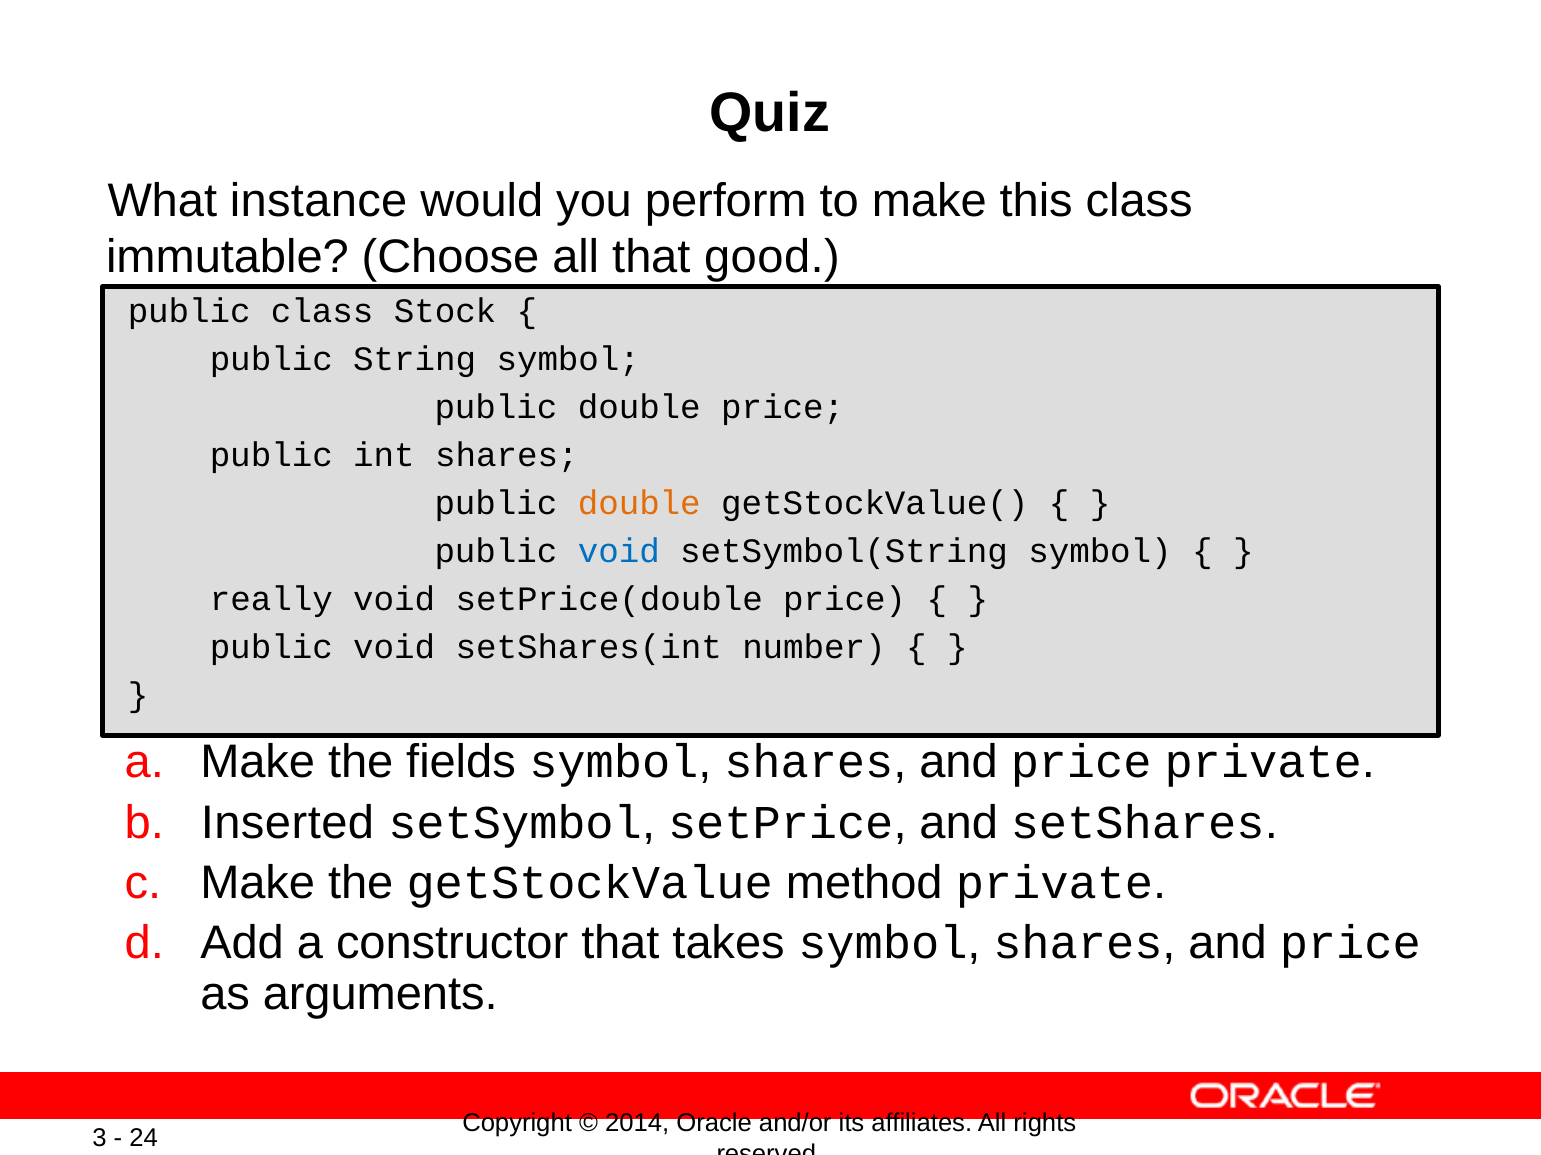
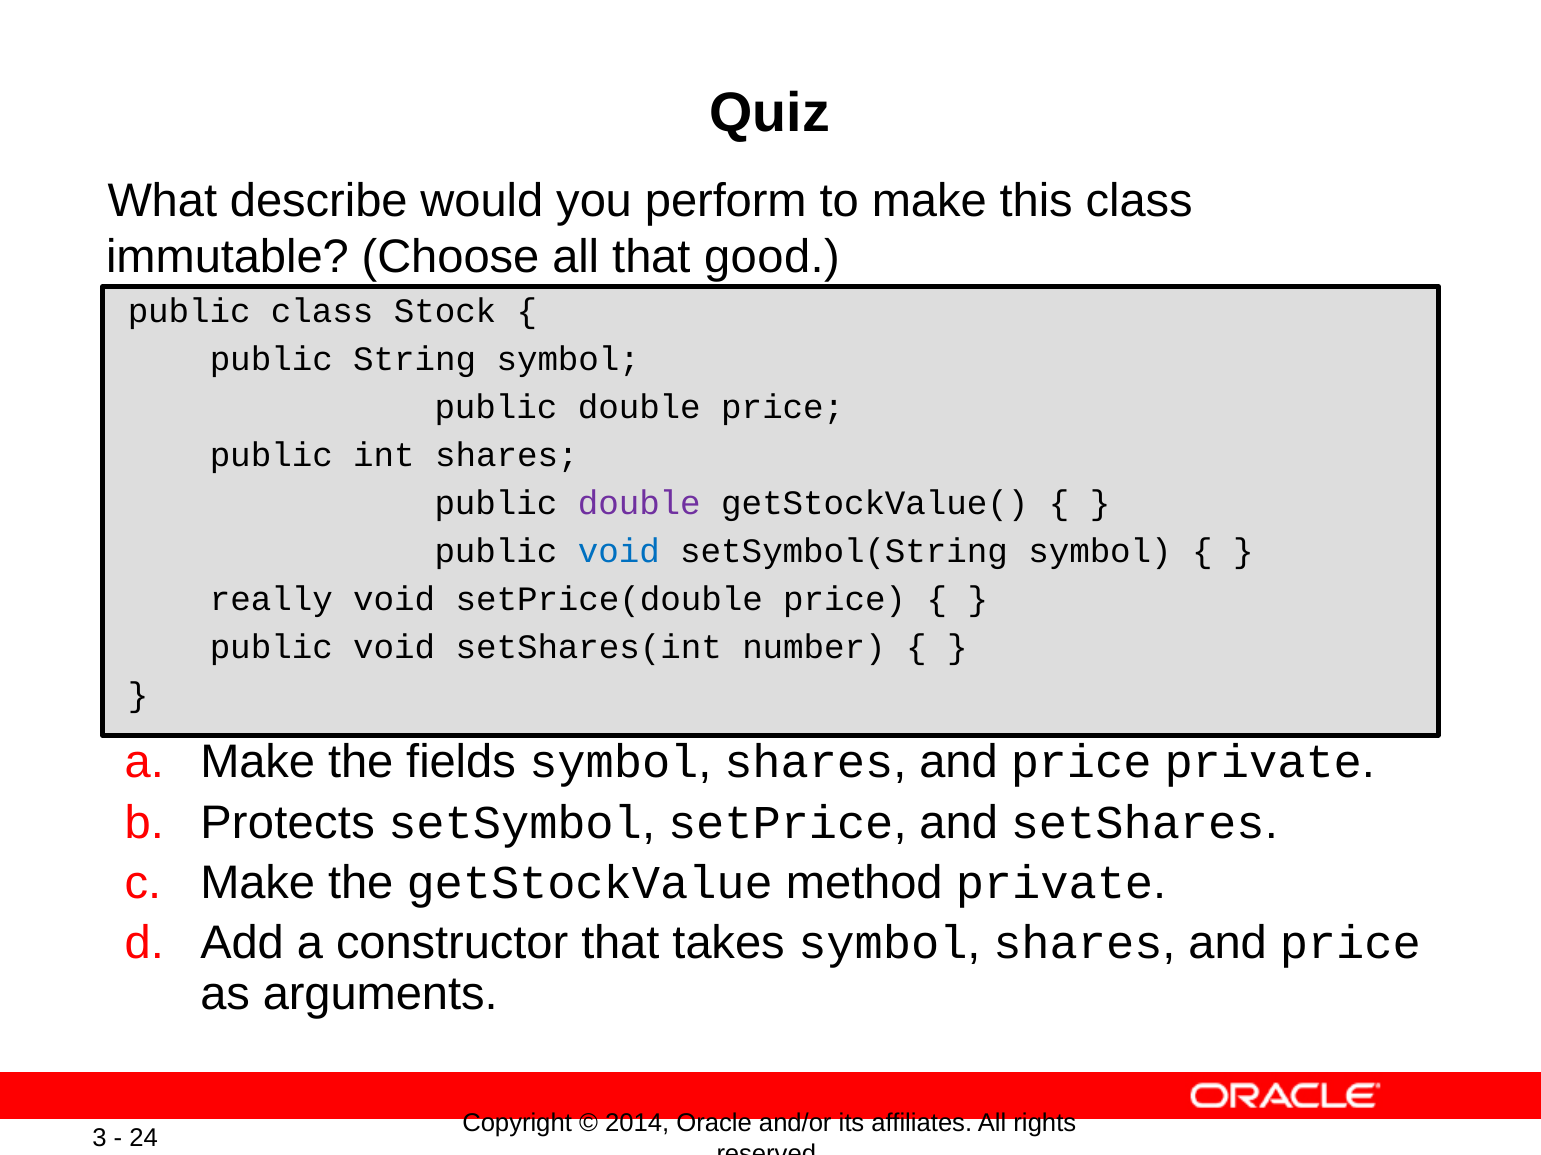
instance: instance -> describe
double at (639, 504) colour: orange -> purple
Inserted: Inserted -> Protects
